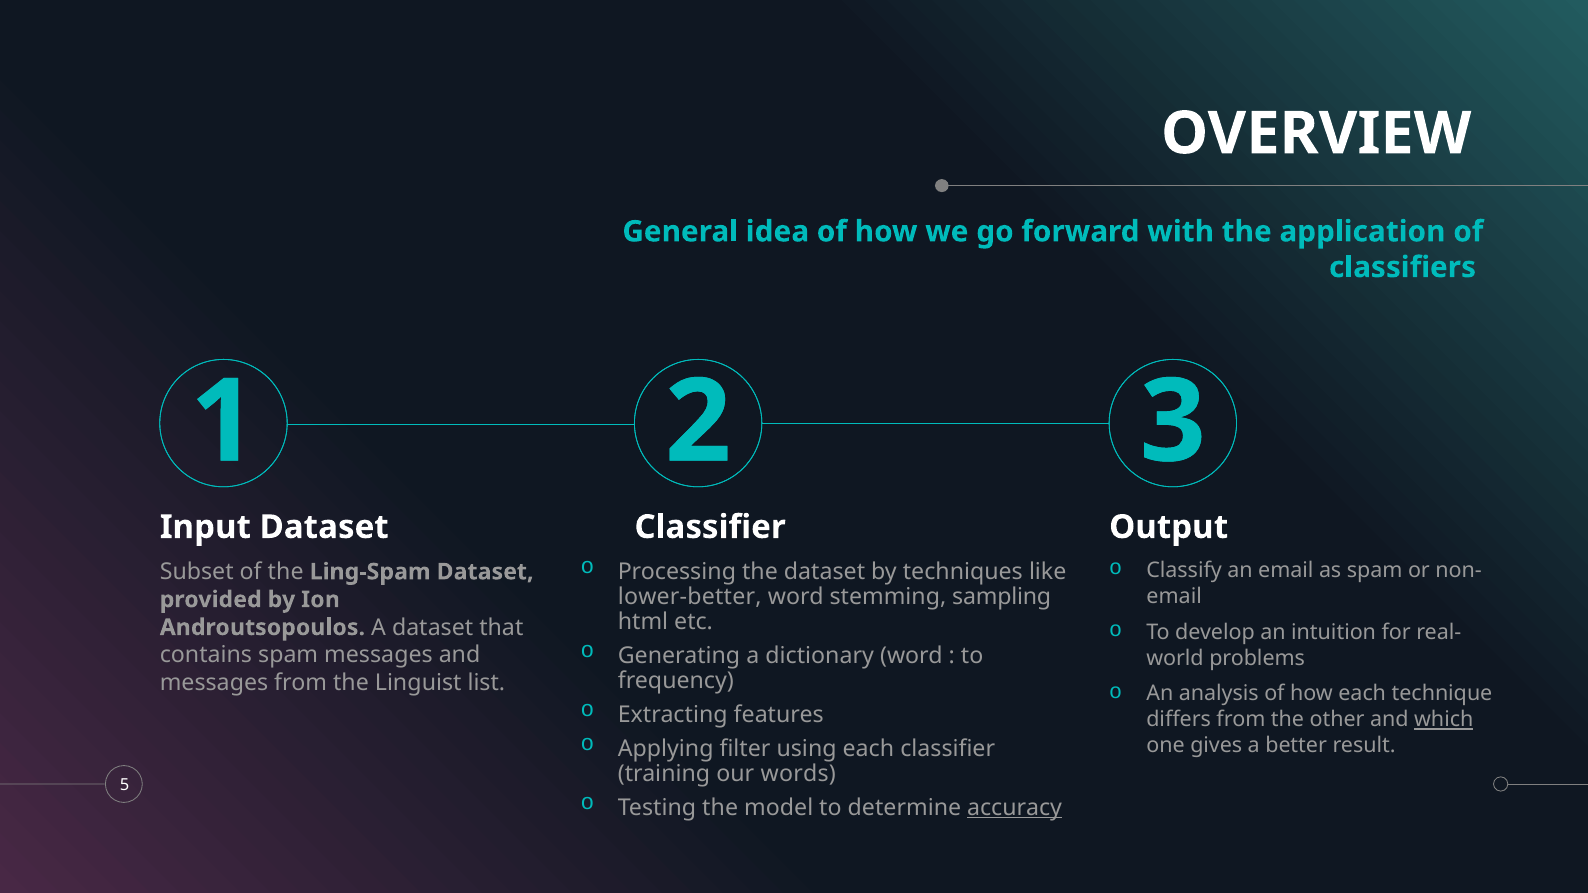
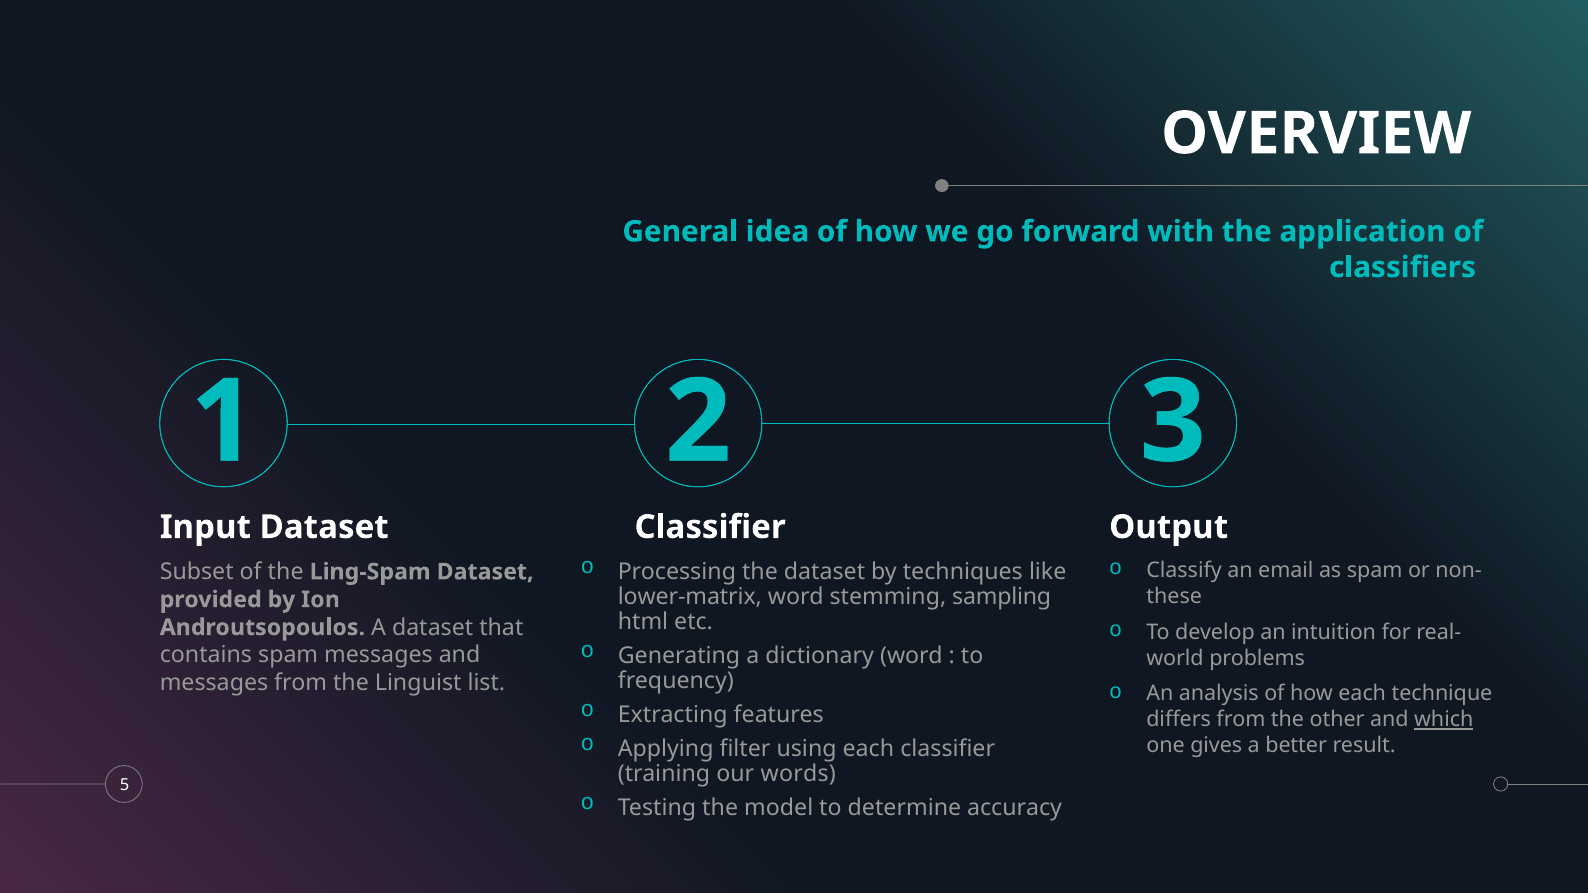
lower-better: lower-better -> lower-matrix
email at (1174, 597): email -> these
accuracy underline: present -> none
